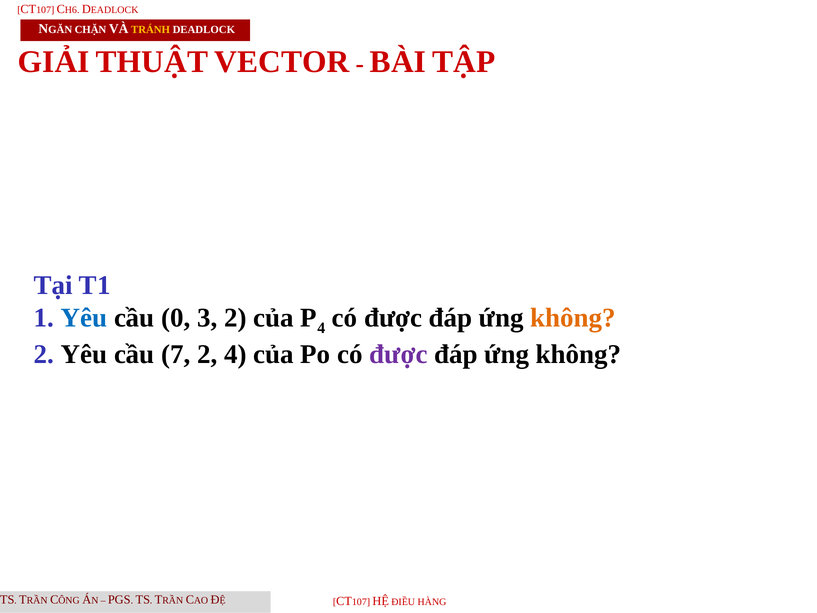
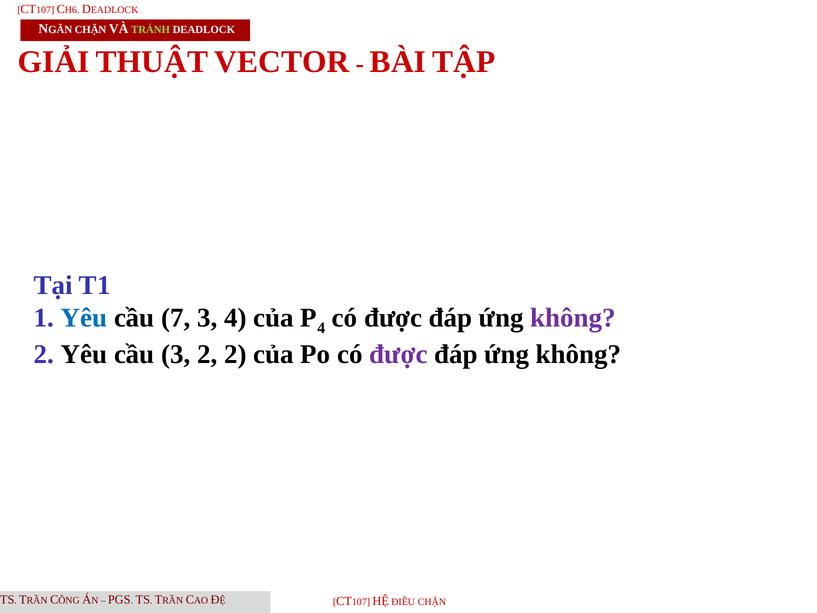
TRÁNH colour: yellow -> light green
0: 0 -> 7
3 2: 2 -> 4
không at (573, 317) colour: orange -> purple
cầu 7: 7 -> 3
2 4: 4 -> 2
ĐIỀU HÀNG: HÀNG -> CHẶN
